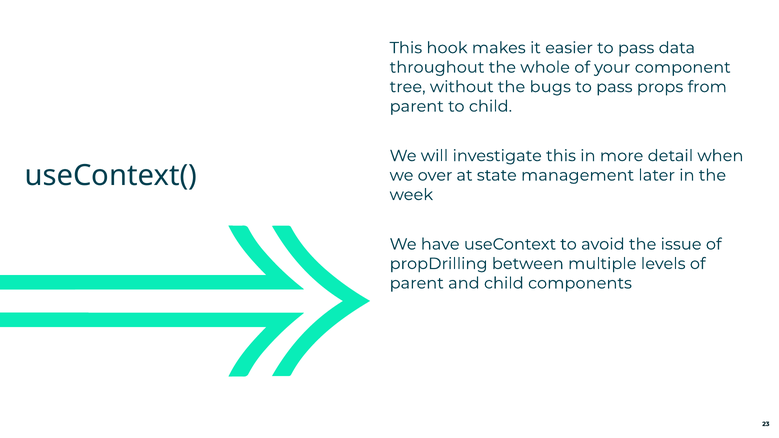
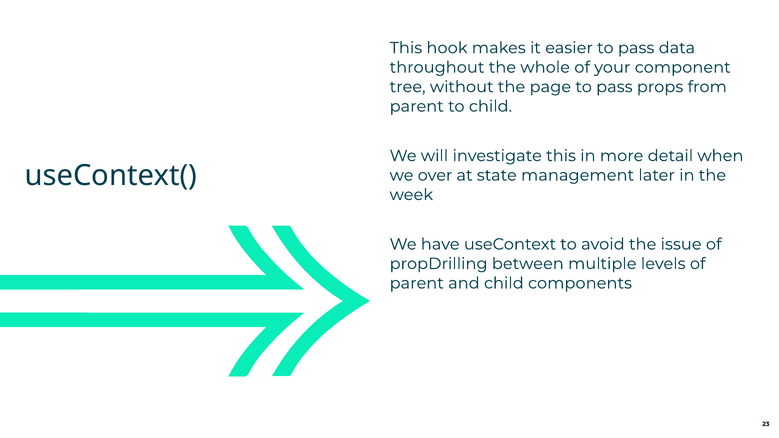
bugs: bugs -> page
